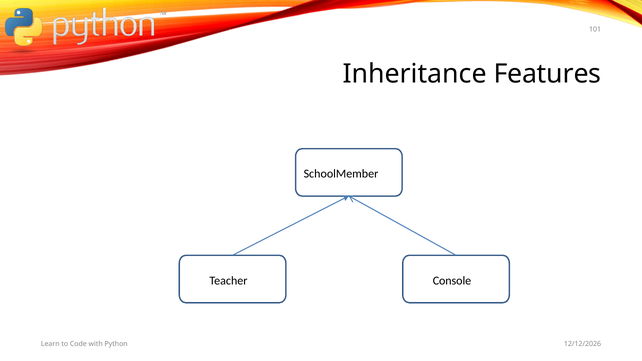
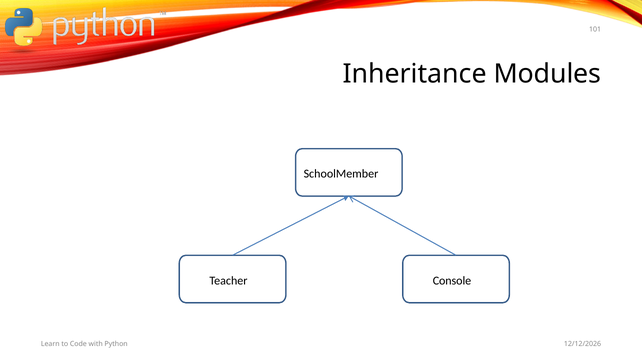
Features: Features -> Modules
